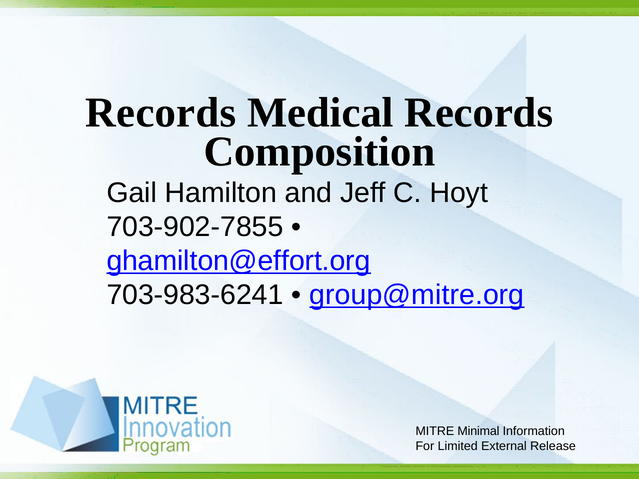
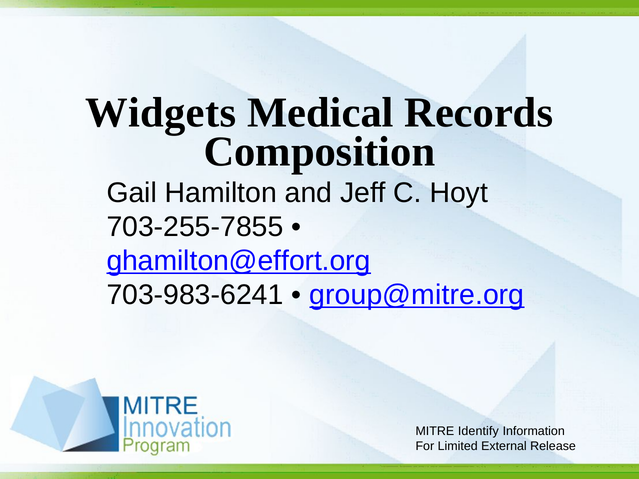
Records at (161, 113): Records -> Widgets
703-902-7855: 703-902-7855 -> 703-255-7855
Minimal: Minimal -> Identify
